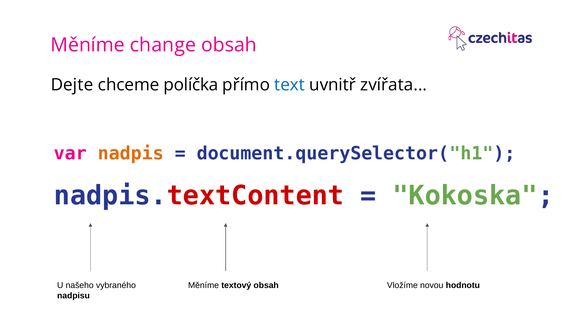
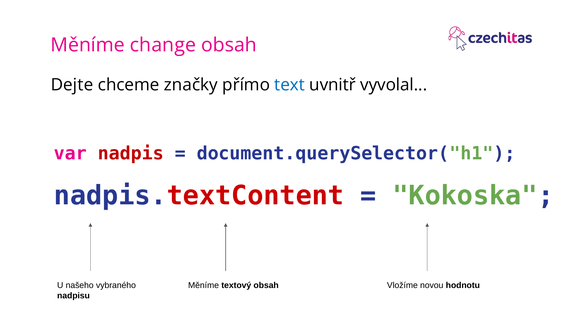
políčka: políčka -> značky
zvířata: zvířata -> vyvolal
nadpis colour: orange -> red
